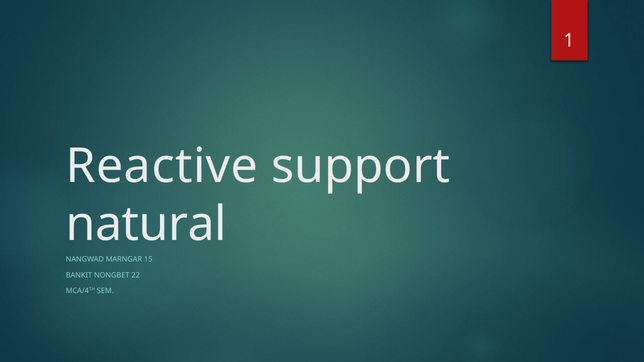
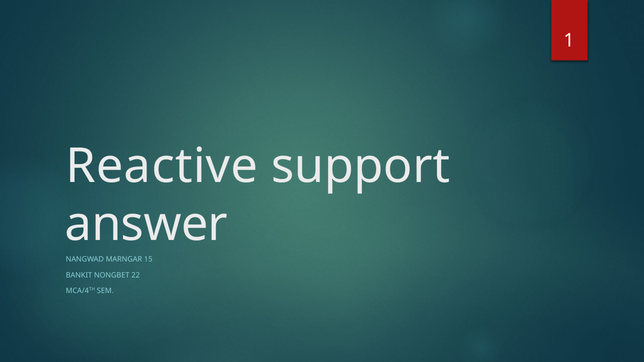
natural: natural -> answer
